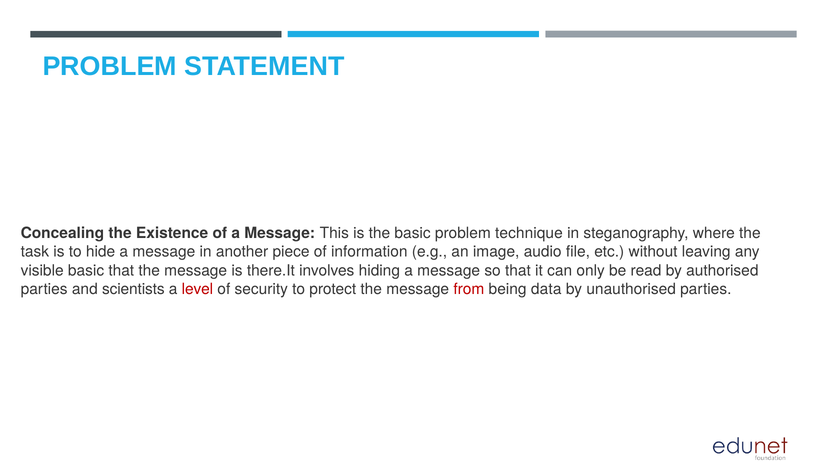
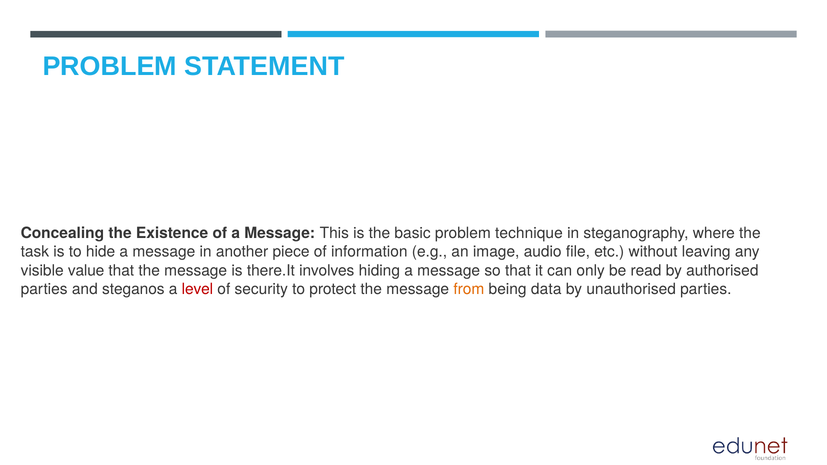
visible basic: basic -> value
scientists: scientists -> steganos
from colour: red -> orange
